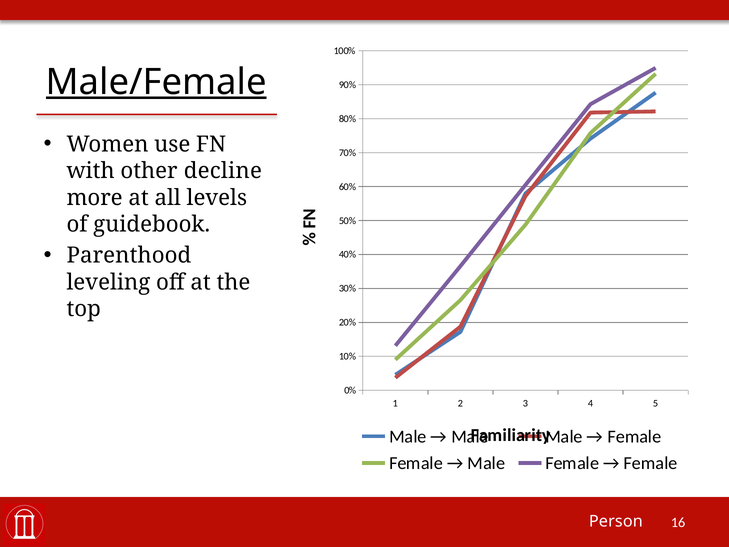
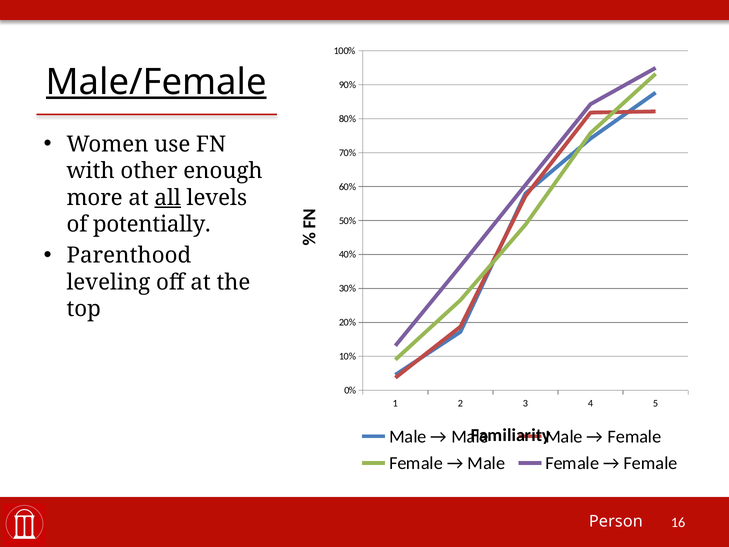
decline: decline -> enough
all underline: none -> present
guidebook: guidebook -> potentially
